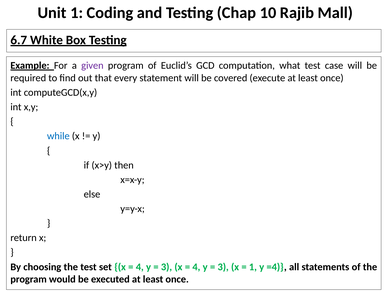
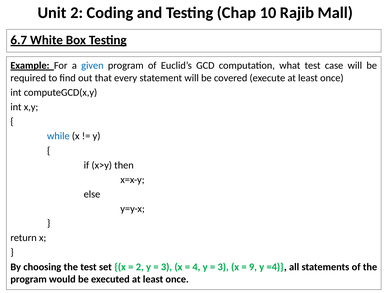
Unit 1: 1 -> 2
given colour: purple -> blue
4 at (140, 267): 4 -> 2
1 at (253, 267): 1 -> 9
